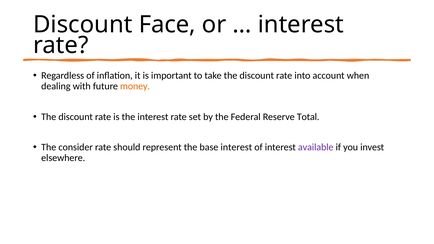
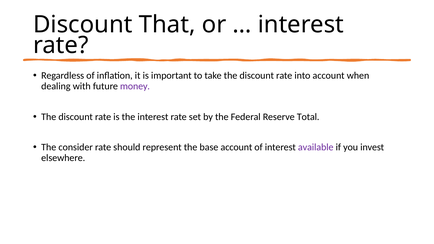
Face: Face -> That
money colour: orange -> purple
base interest: interest -> account
